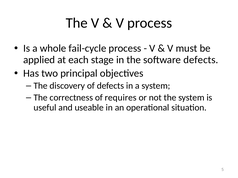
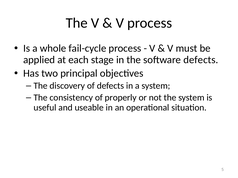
correctness: correctness -> consistency
requires: requires -> properly
